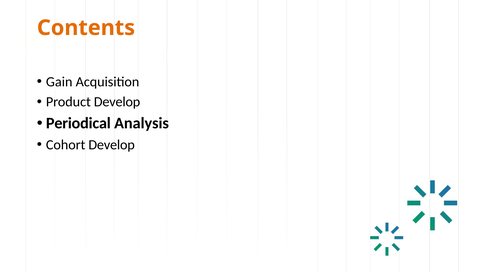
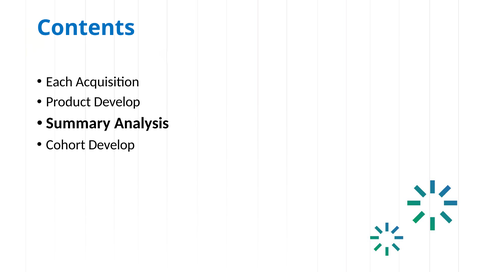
Contents colour: orange -> blue
Gain: Gain -> Each
Periodical: Periodical -> Summary
